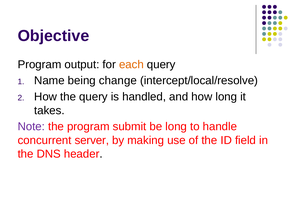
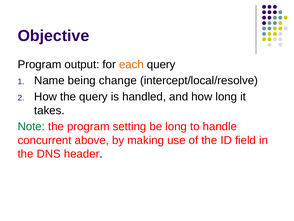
Note colour: purple -> green
submit: submit -> setting
server: server -> above
